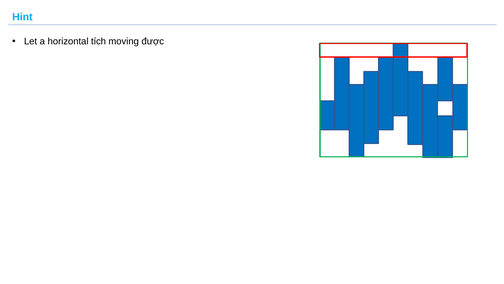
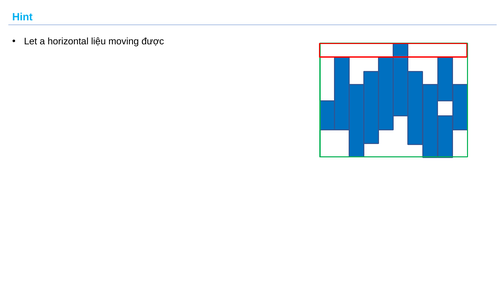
tích: tích -> liệu
